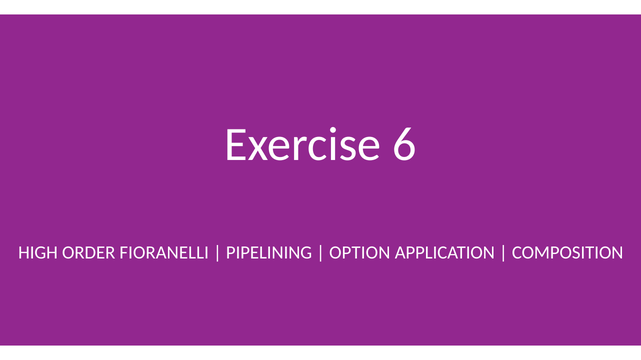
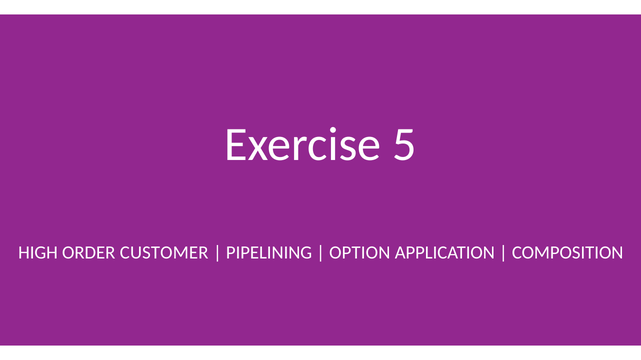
6: 6 -> 5
FIORANELLI: FIORANELLI -> CUSTOMER
